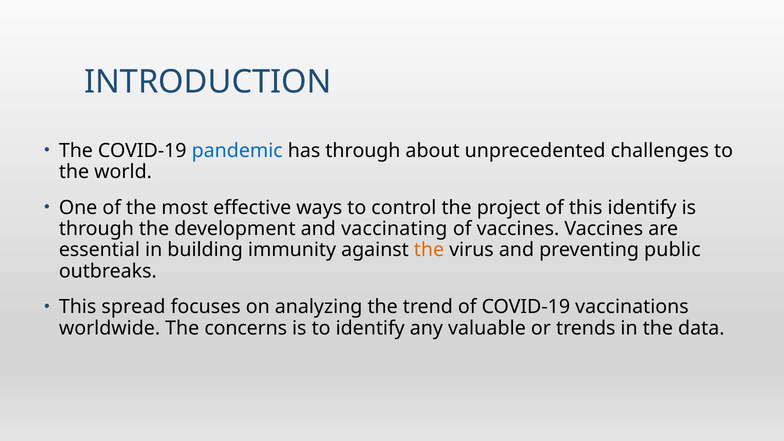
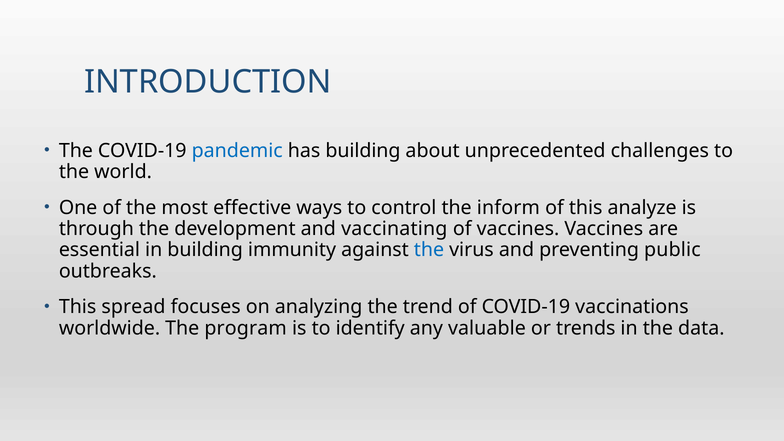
has through: through -> building
project: project -> inform
this identify: identify -> analyze
the at (429, 250) colour: orange -> blue
concerns: concerns -> program
